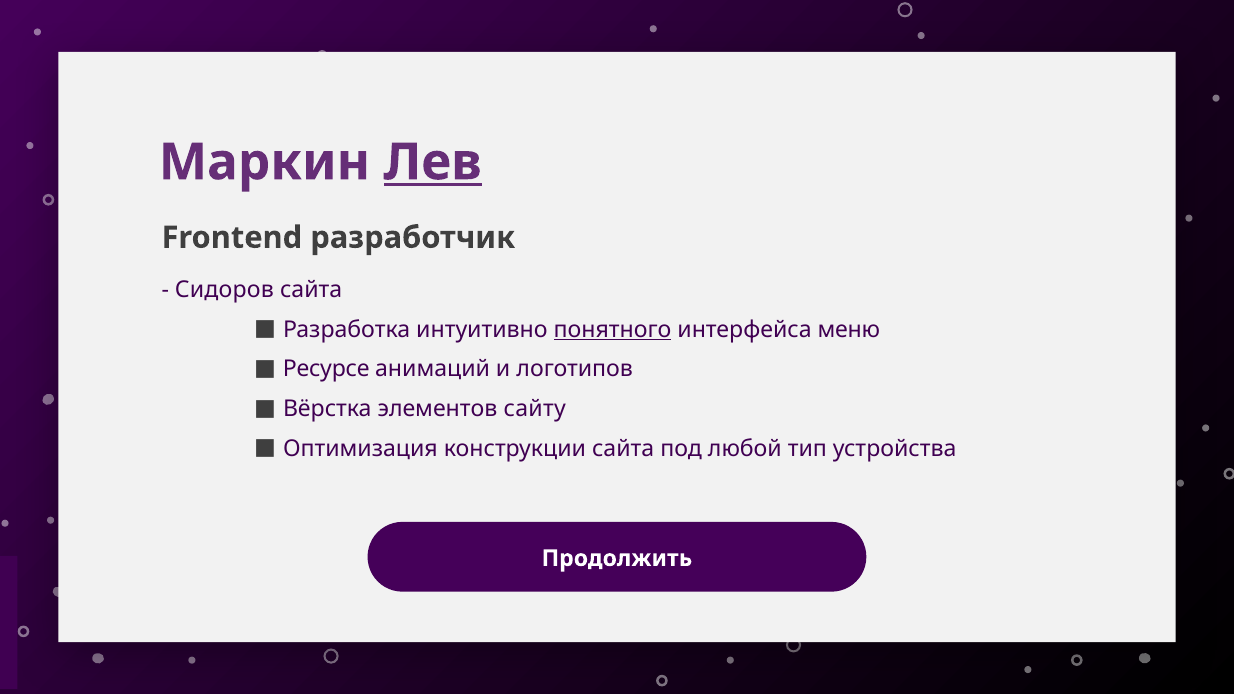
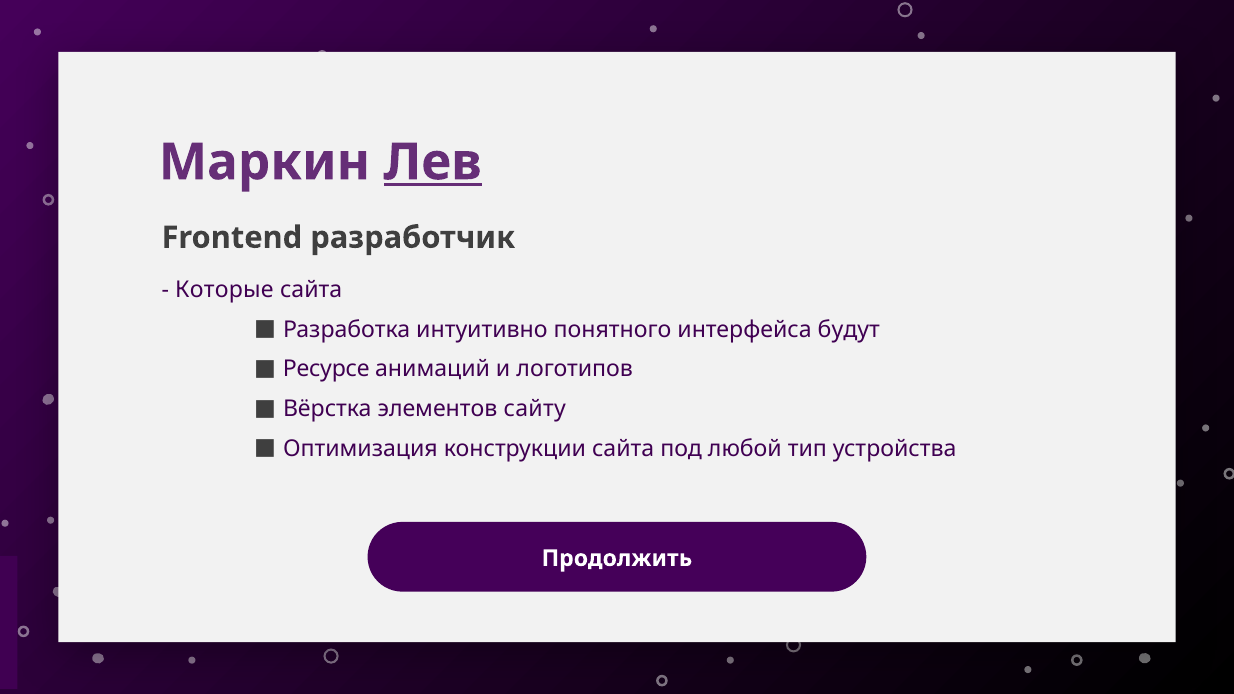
Сидоров: Сидоров -> Которые
понятного underline: present -> none
меню: меню -> будут
